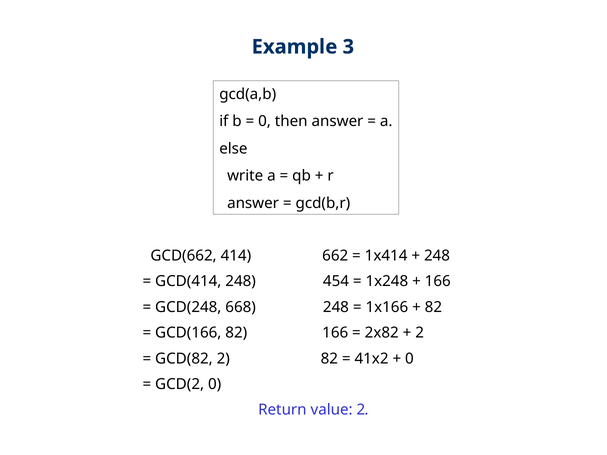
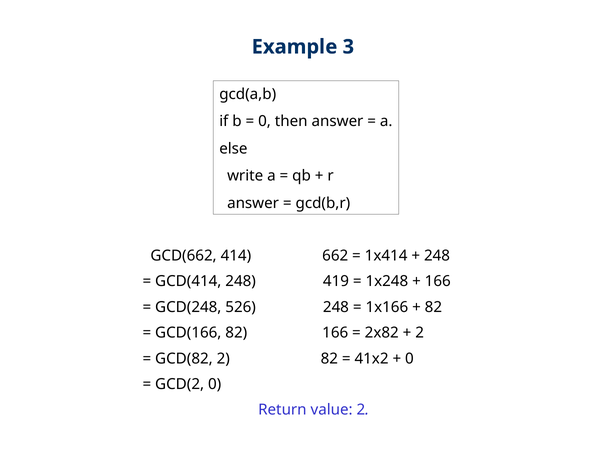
454: 454 -> 419
668: 668 -> 526
